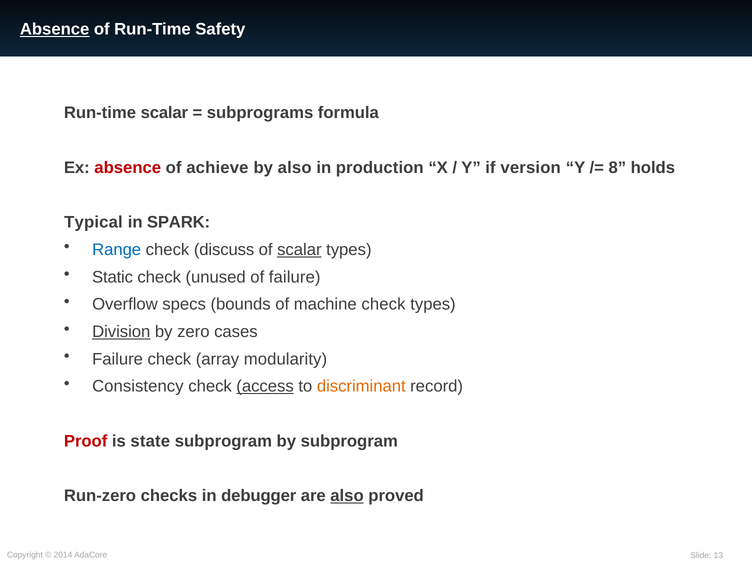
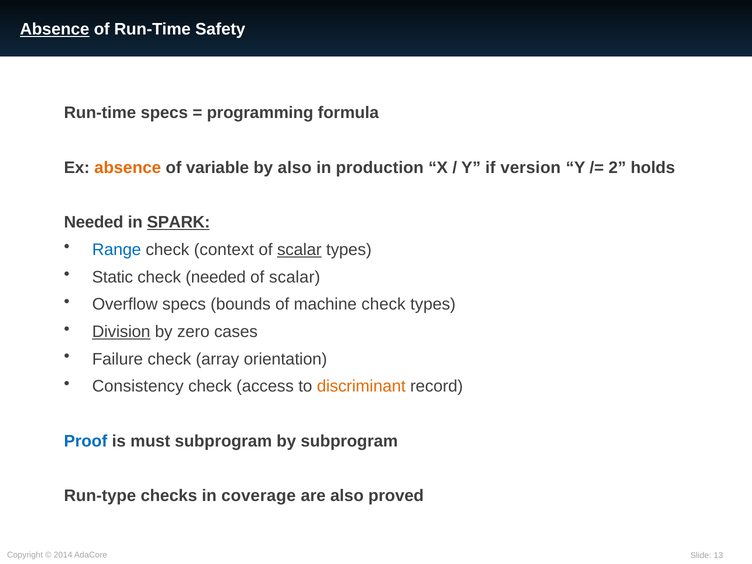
Run-time scalar: scalar -> specs
subprograms: subprograms -> programming
absence at (128, 168) colour: red -> orange
achieve: achieve -> variable
8: 8 -> 2
Typical at (93, 222): Typical -> Needed
SPARK underline: none -> present
discuss: discuss -> context
check unused: unused -> needed
failure at (295, 277): failure -> scalar
modularity: modularity -> orientation
access underline: present -> none
Proof colour: red -> blue
state: state -> must
Run-zero: Run-zero -> Run-type
debugger: debugger -> coverage
also at (347, 496) underline: present -> none
